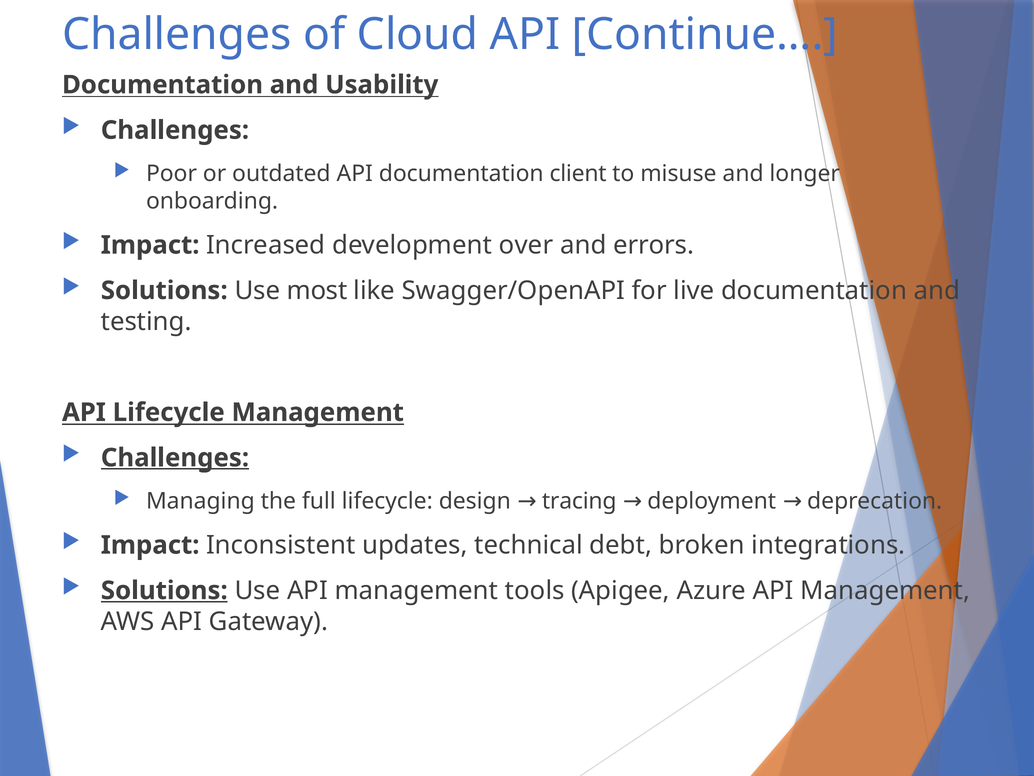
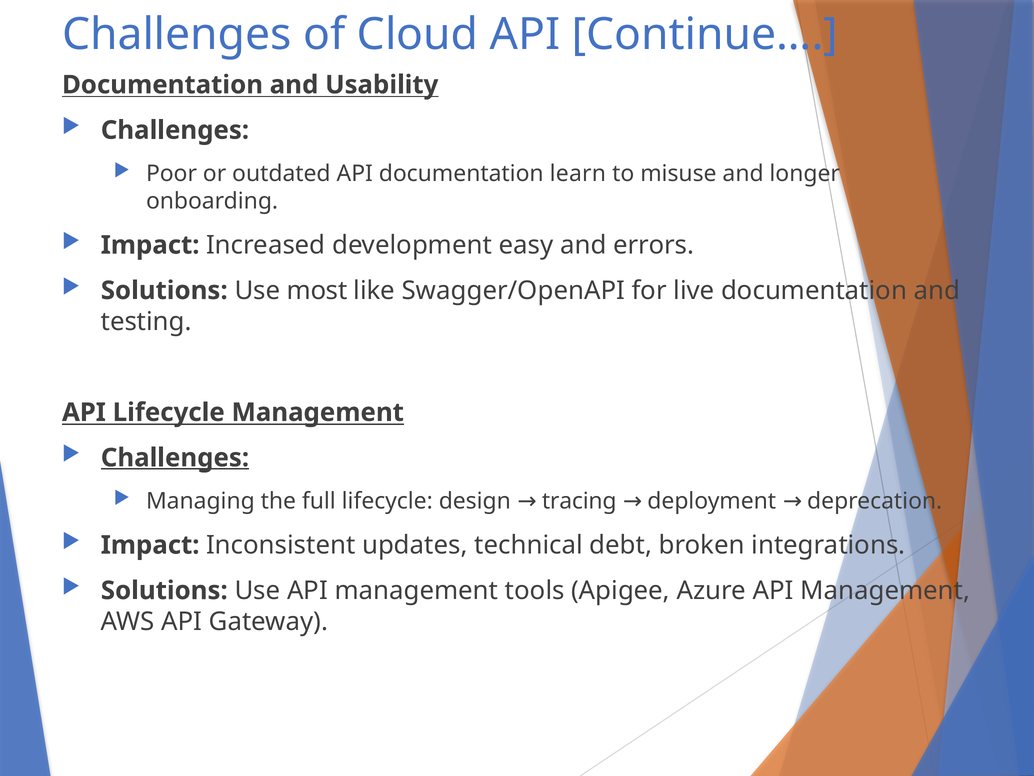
client: client -> learn
over: over -> easy
Solutions at (164, 590) underline: present -> none
